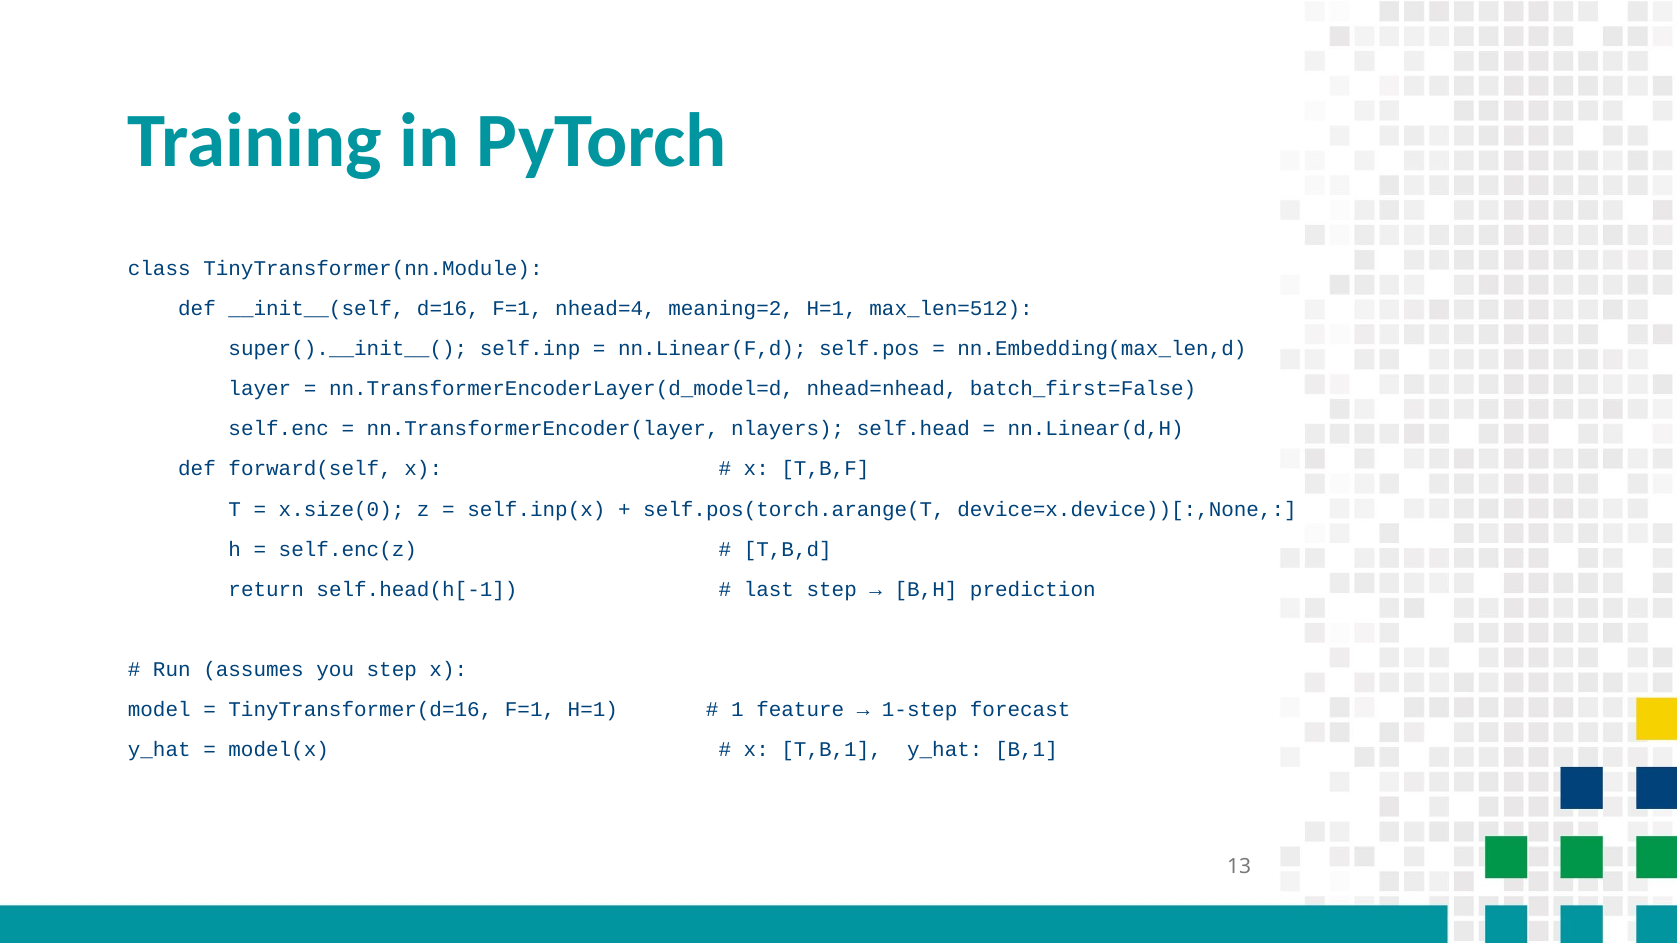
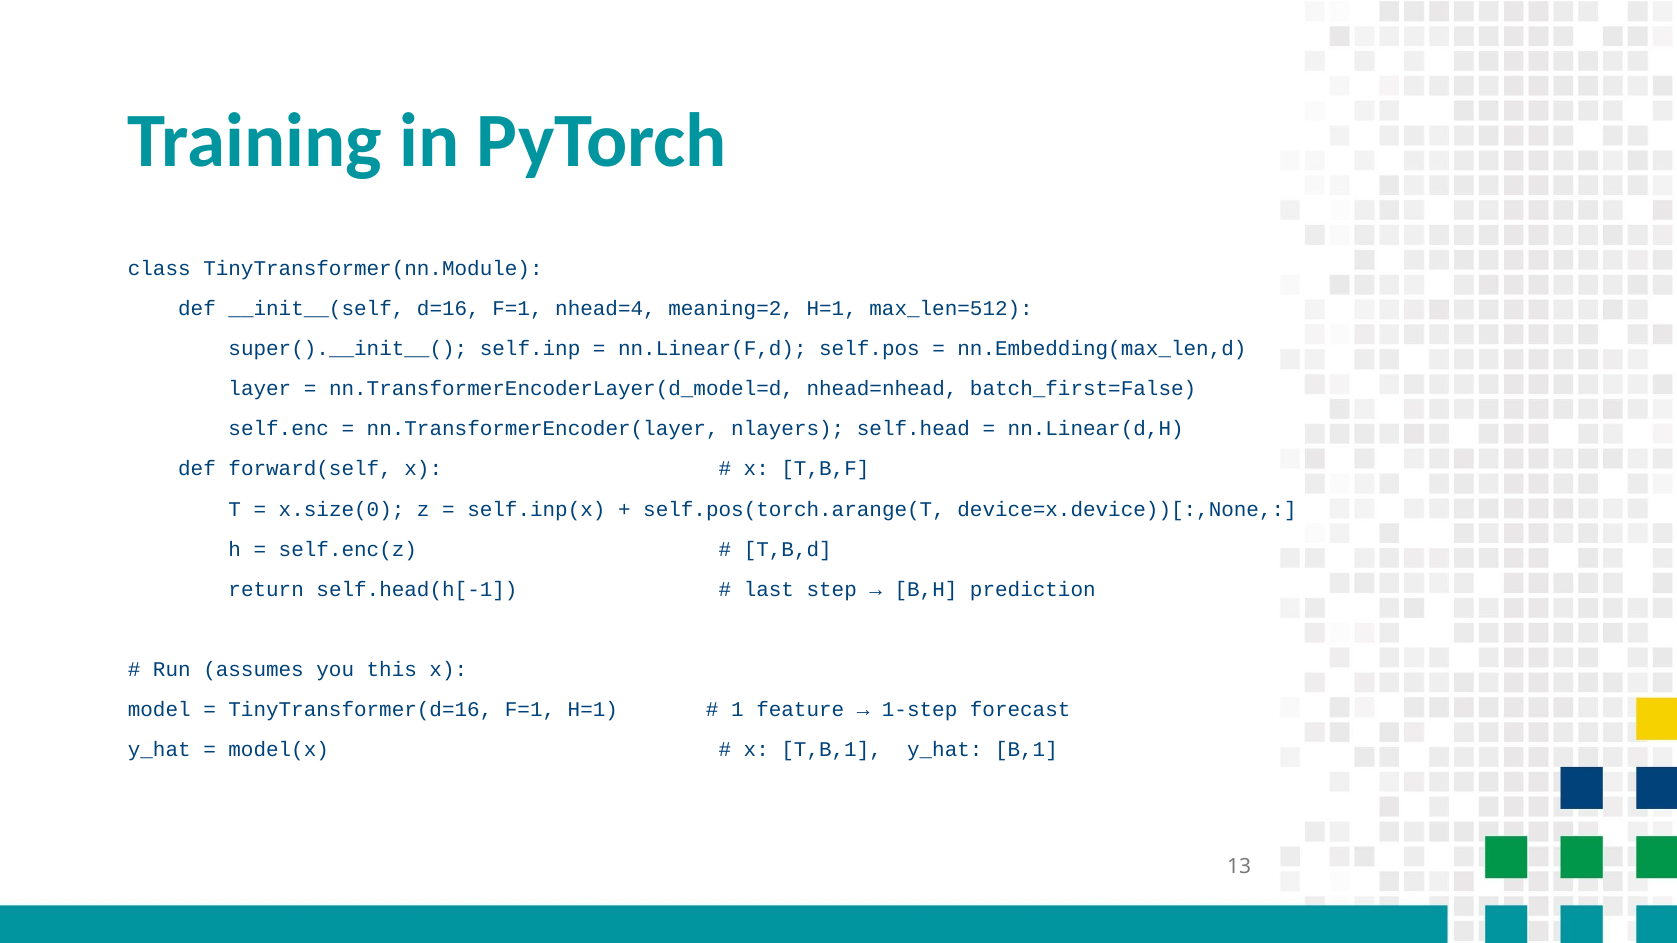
you step: step -> this
